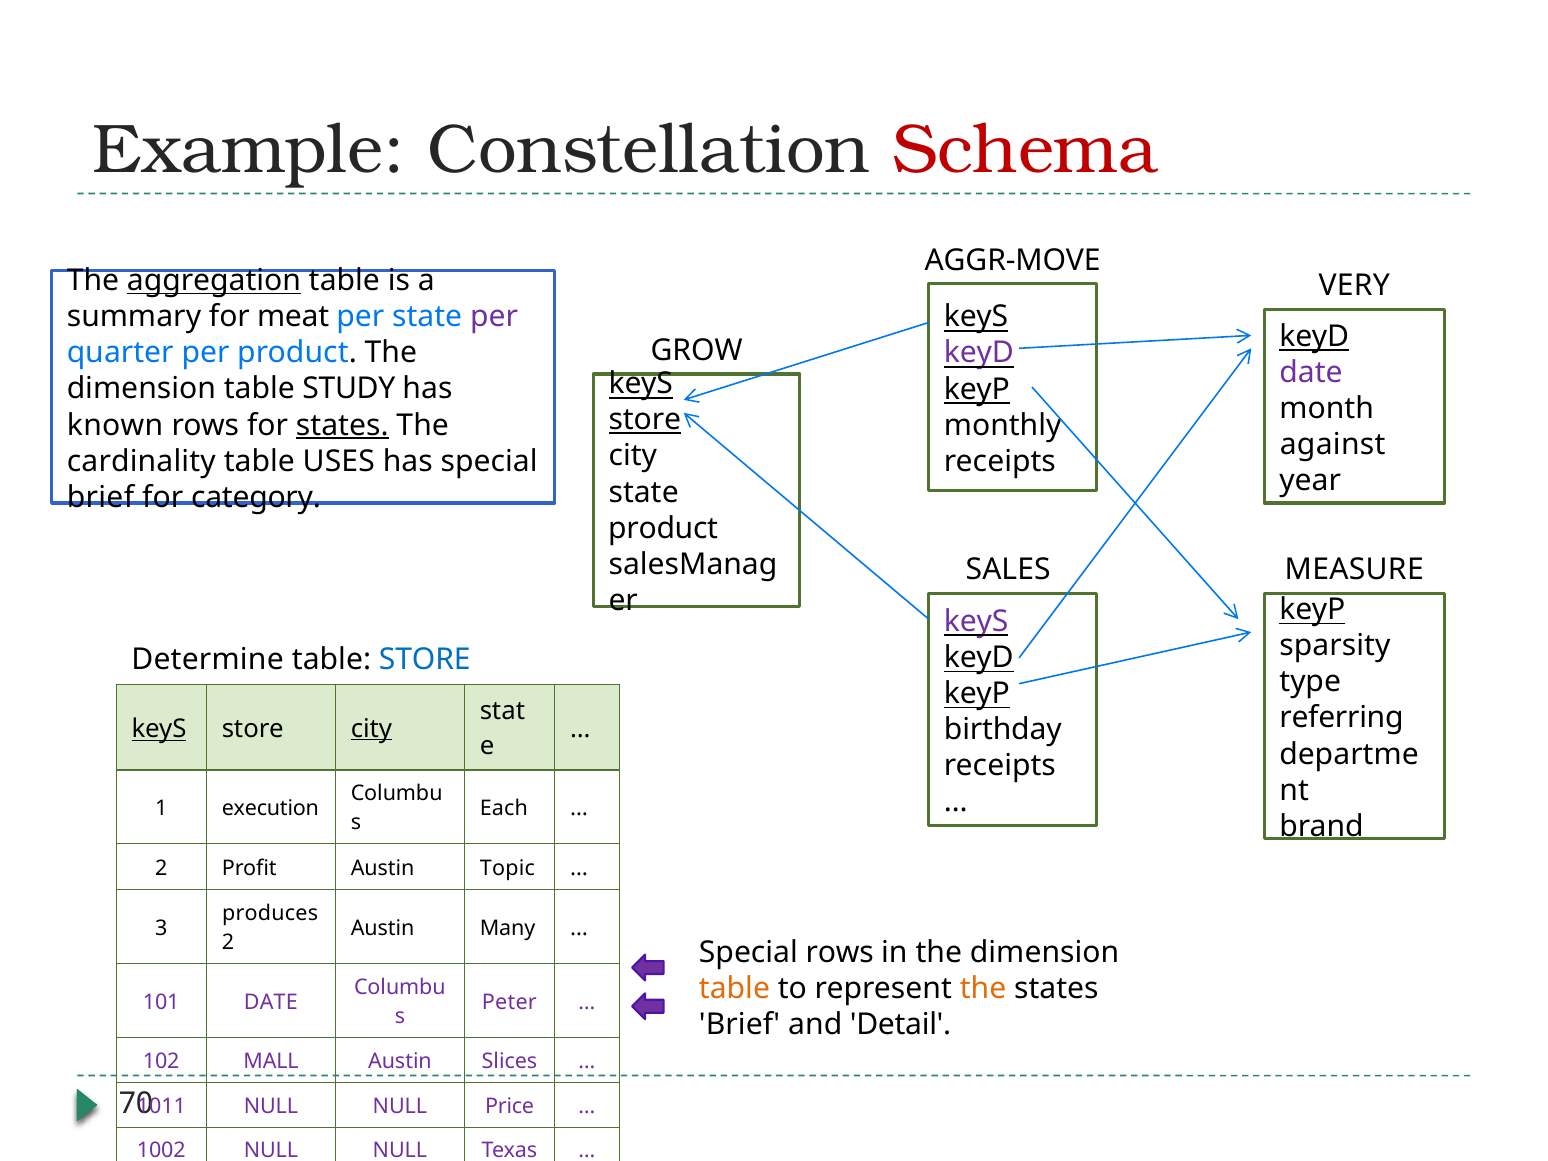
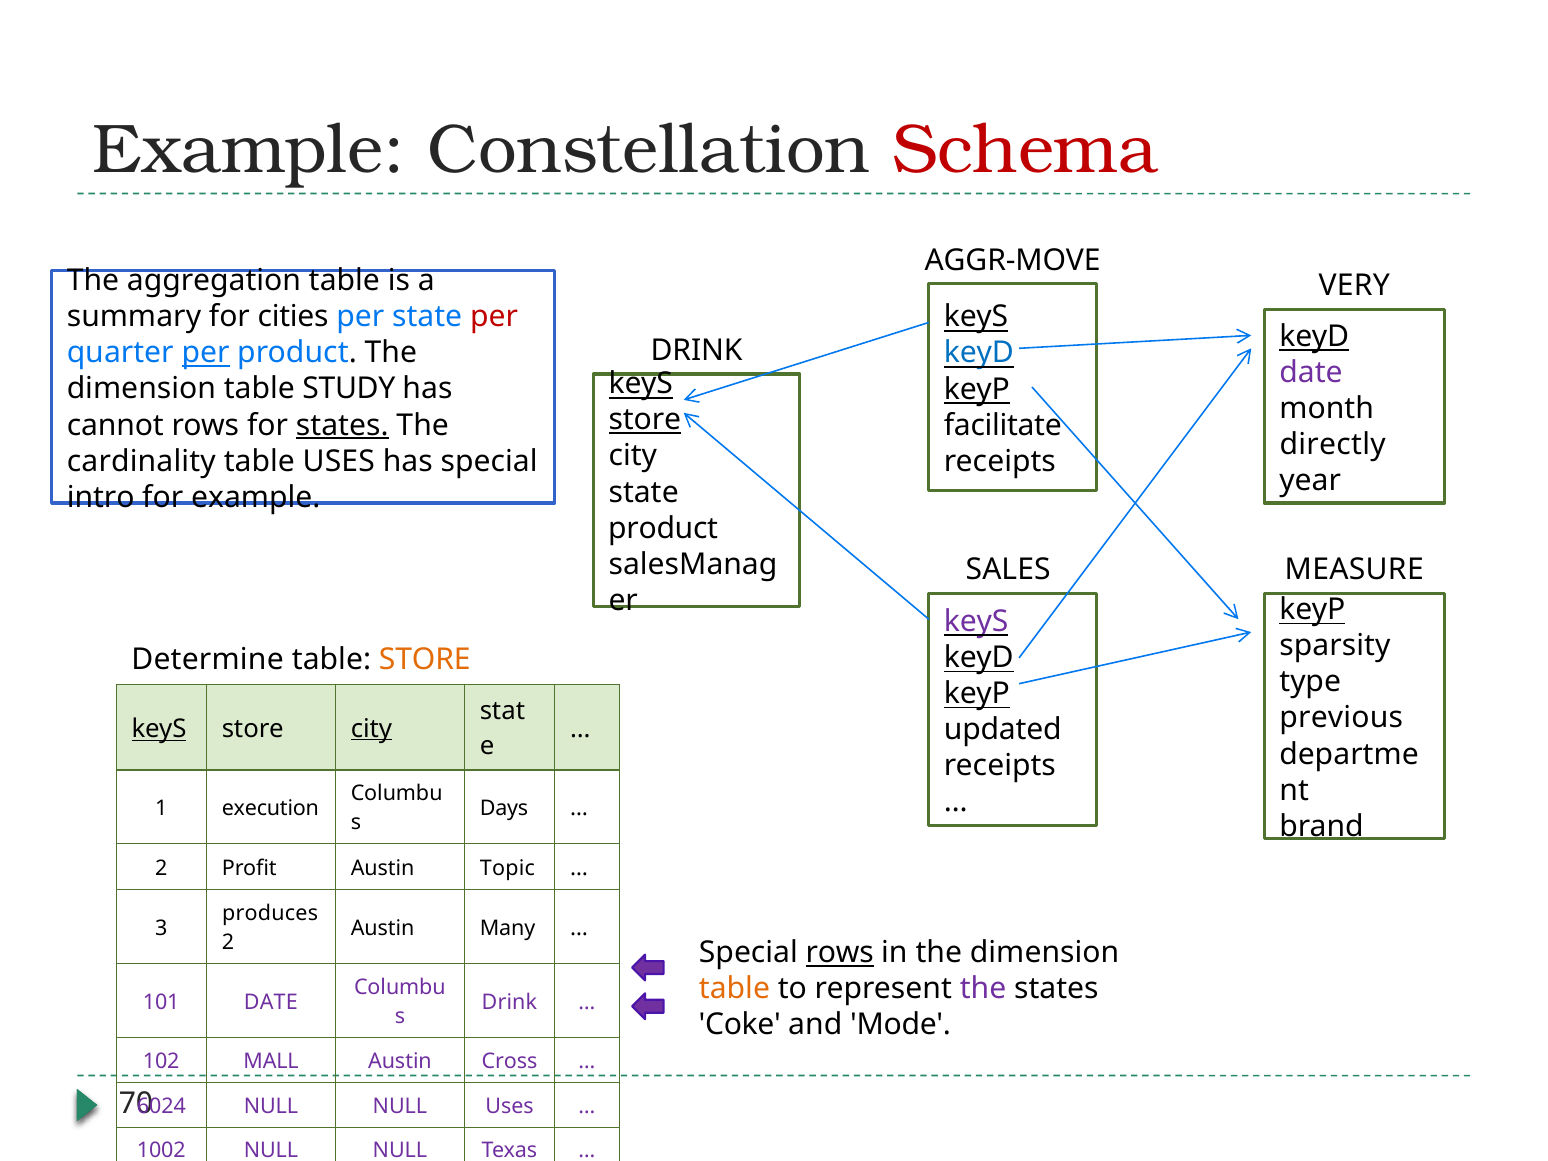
aggregation underline: present -> none
meat: meat -> cities
per at (494, 317) colour: purple -> red
GROW at (697, 350): GROW -> DRINK
per at (206, 353) underline: none -> present
keyD at (979, 353) colour: purple -> blue
known: known -> cannot
monthly: monthly -> facilitate
against: against -> directly
brief at (100, 497): brief -> intro
for category: category -> example
STORE at (425, 660) colour: blue -> orange
referring: referring -> previous
birthday: birthday -> updated
Each: Each -> Days
rows at (840, 953) underline: none -> present
the at (983, 989) colour: orange -> purple
Peter at (509, 1002): Peter -> Drink
Brief at (740, 1025): Brief -> Coke
Detail: Detail -> Mode
Slices: Slices -> Cross
1011: 1011 -> 6024
NULL Price: Price -> Uses
